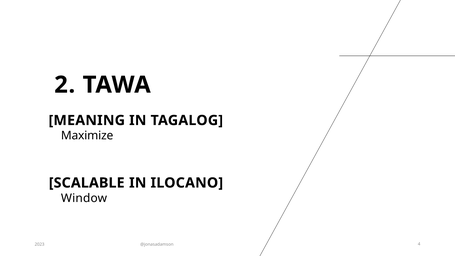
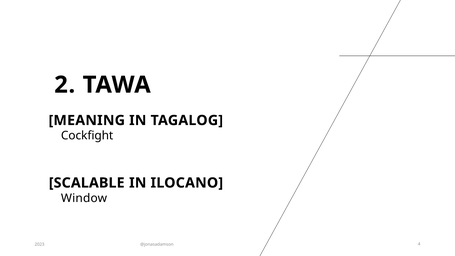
Maximize: Maximize -> Cockfight
